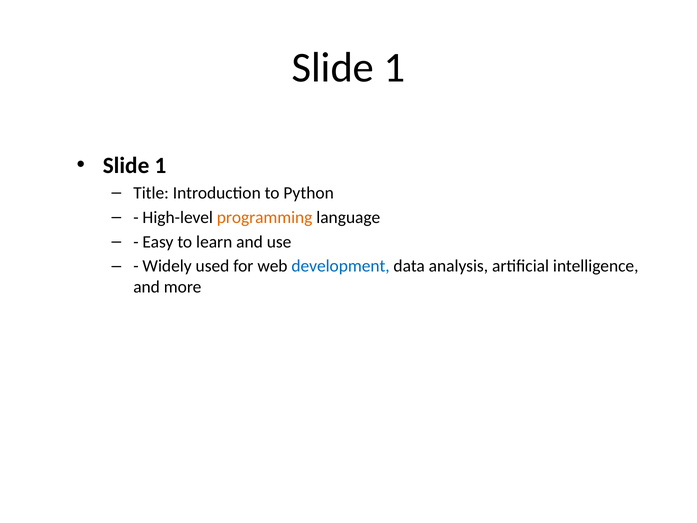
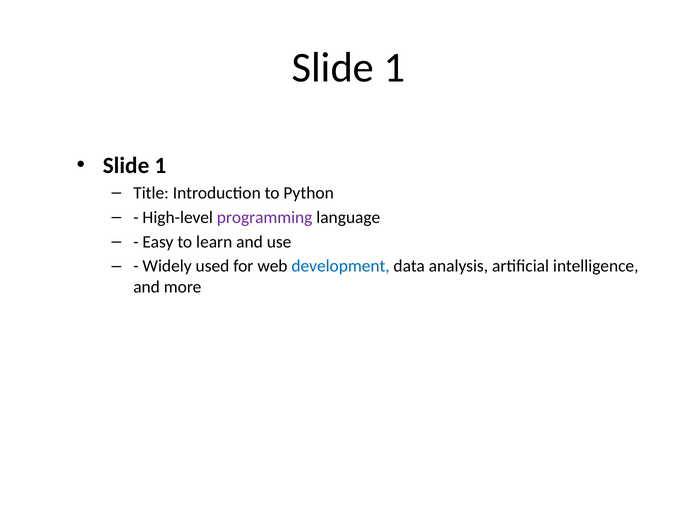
programming colour: orange -> purple
